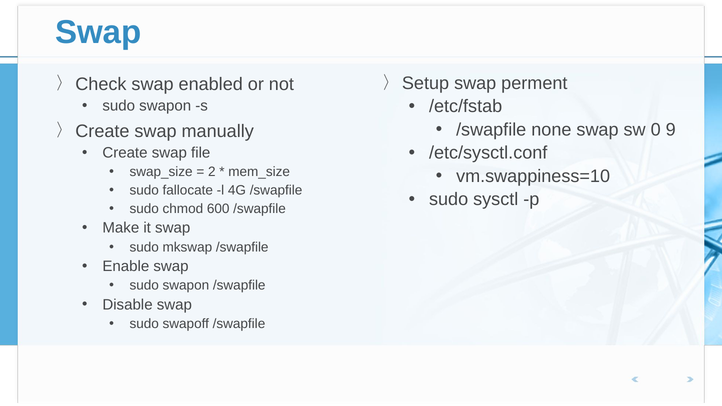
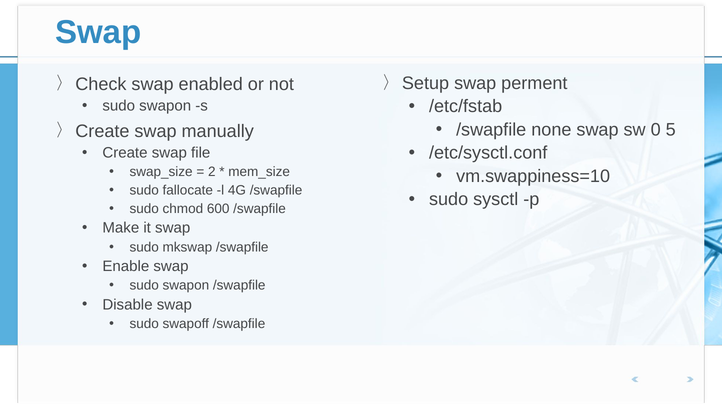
9: 9 -> 5
